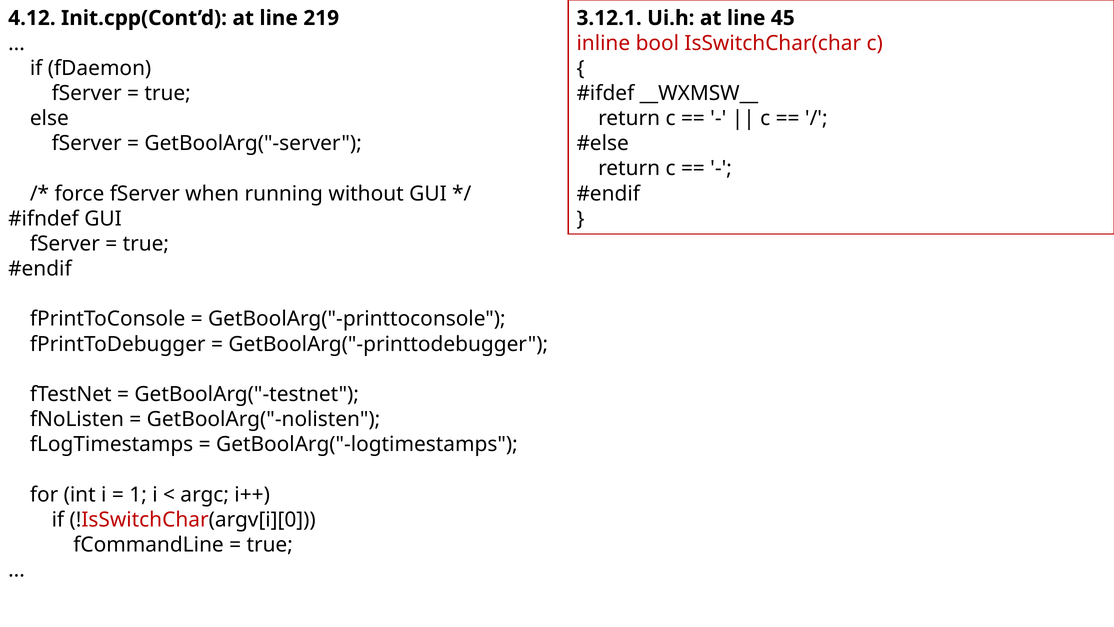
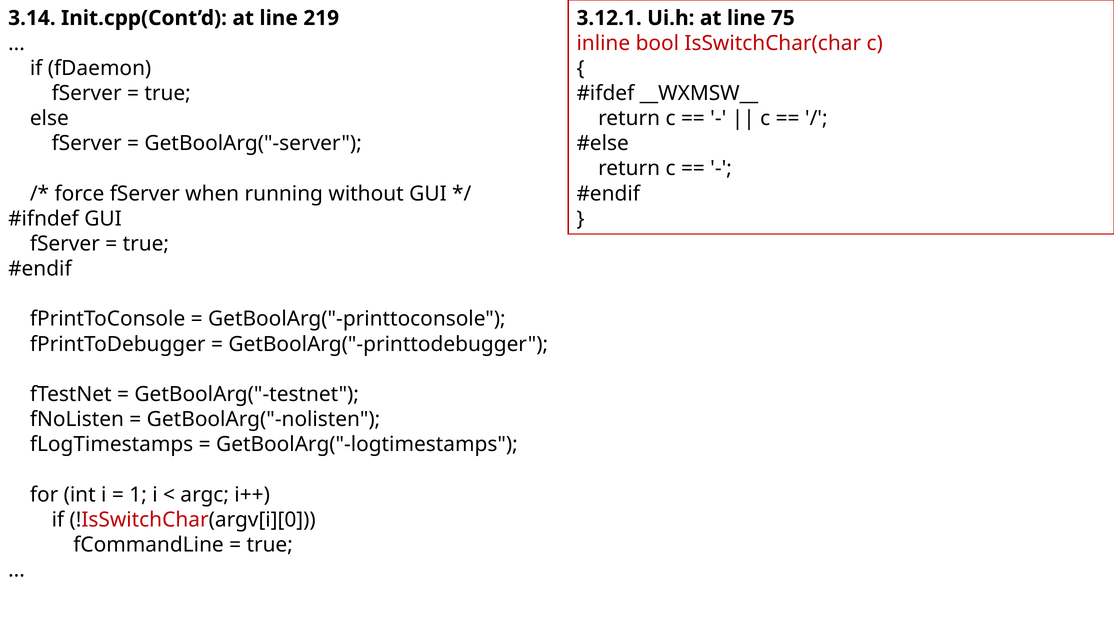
4.12: 4.12 -> 3.14
45: 45 -> 75
